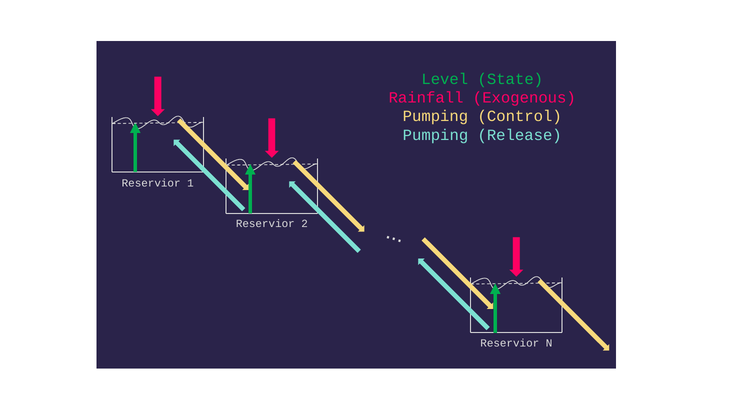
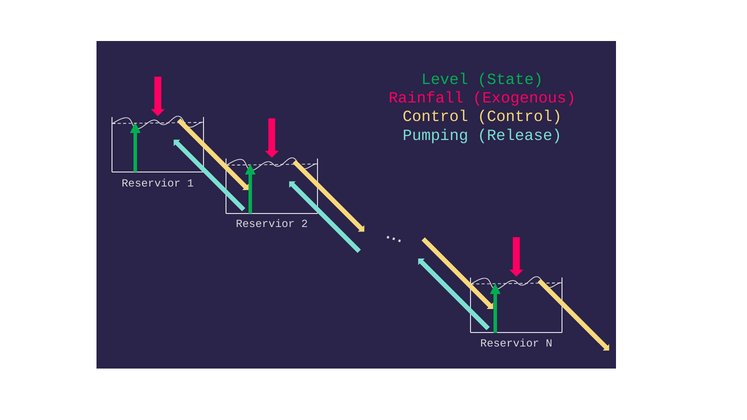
Pumping at (435, 116): Pumping -> Control
